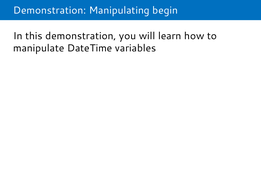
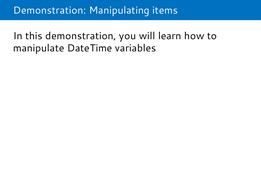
begin: begin -> items
